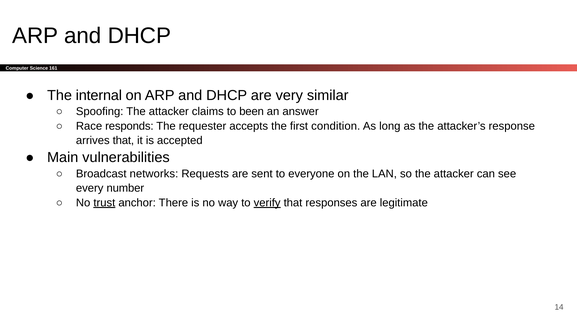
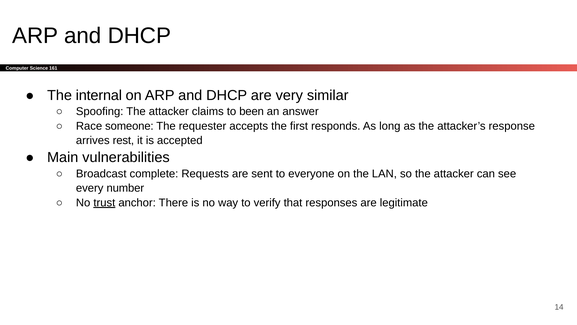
responds: responds -> someone
condition: condition -> responds
arrives that: that -> rest
networks: networks -> complete
verify underline: present -> none
